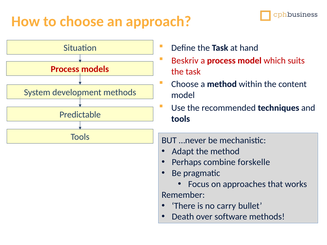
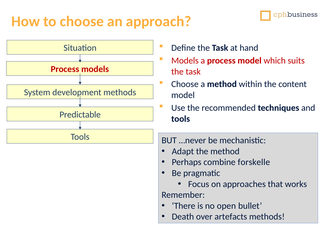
Beskriv at (185, 61): Beskriv -> Models
carry: carry -> open
software: software -> artefacts
